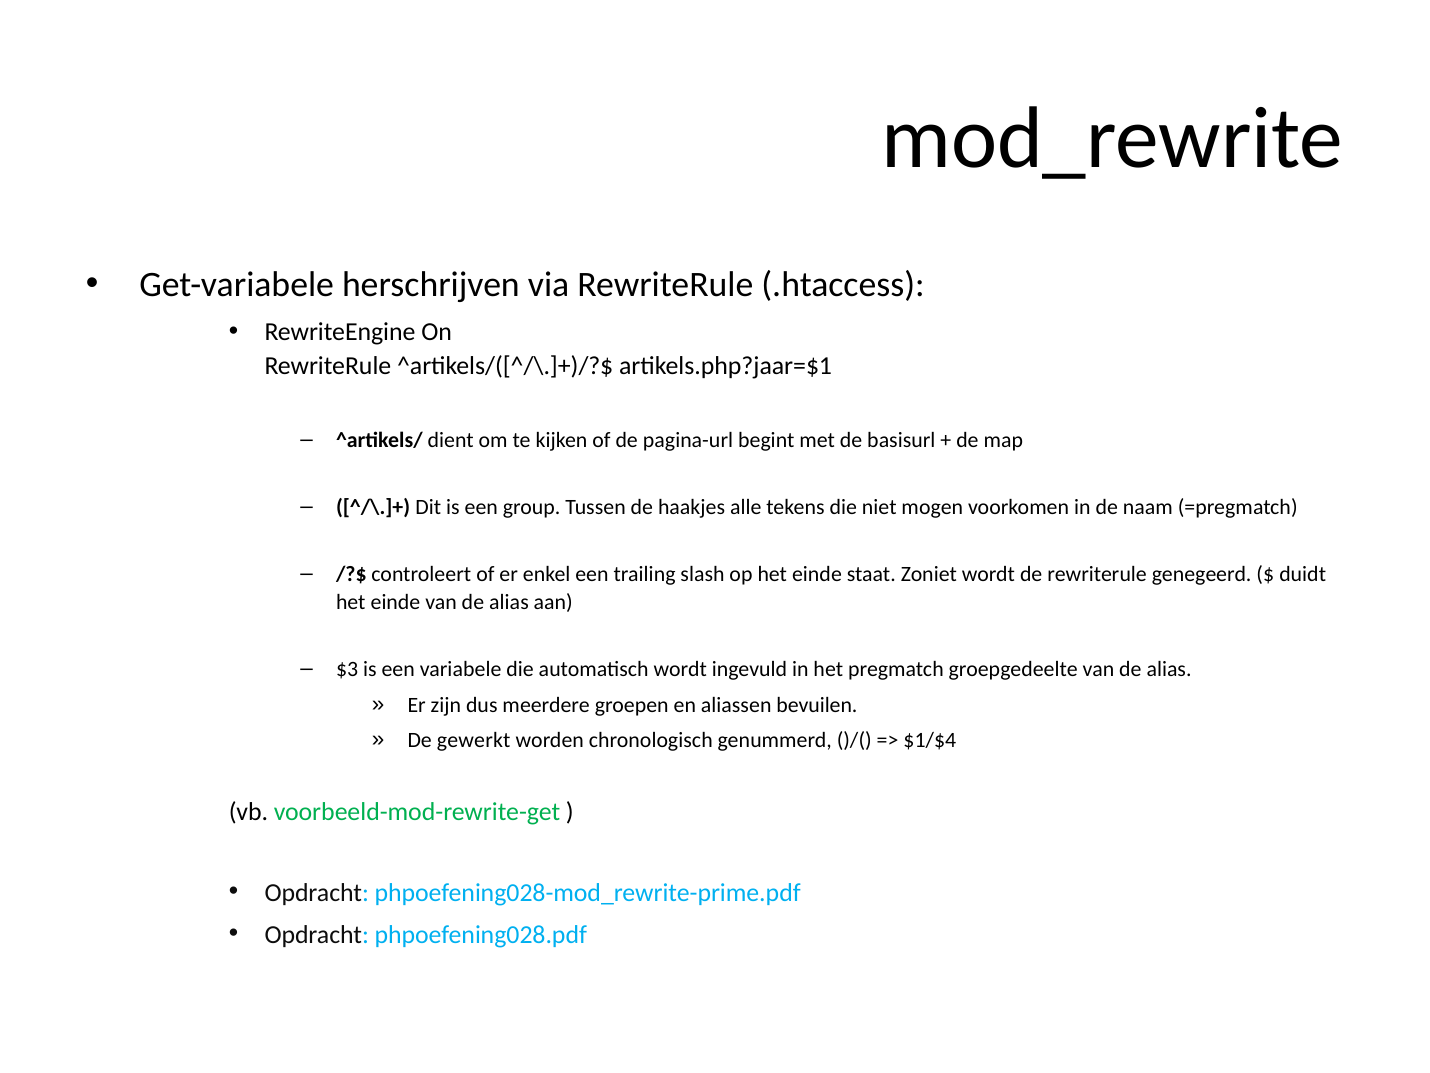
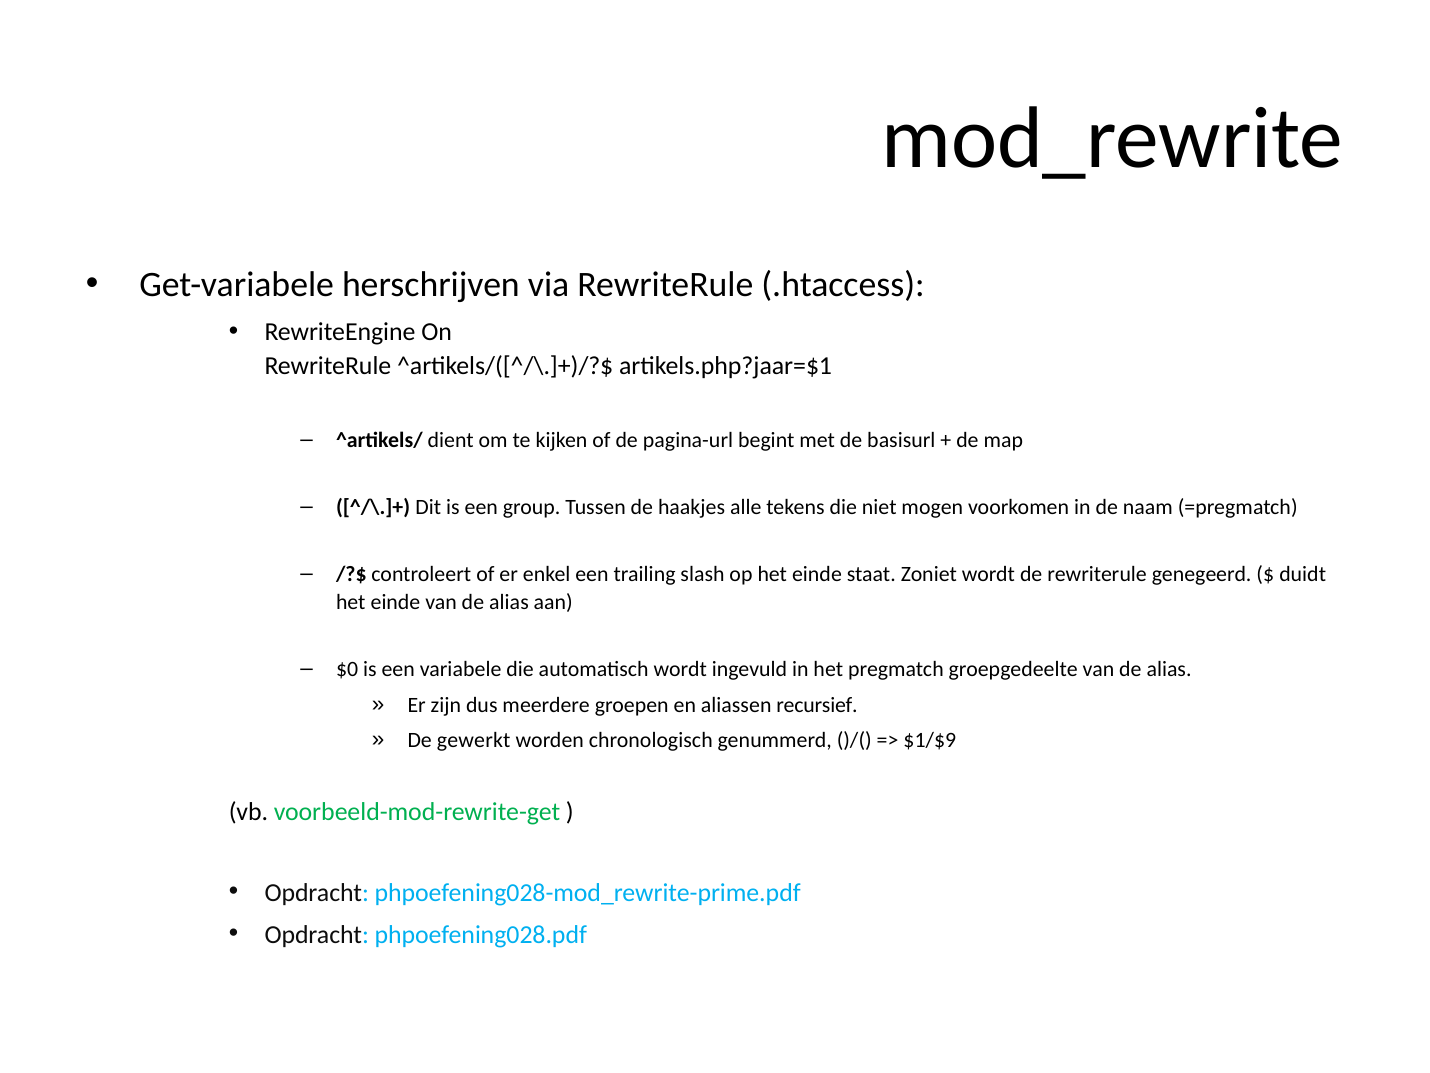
$3: $3 -> $0
bevuilen: bevuilen -> recursief
$1/$4: $1/$4 -> $1/$9
